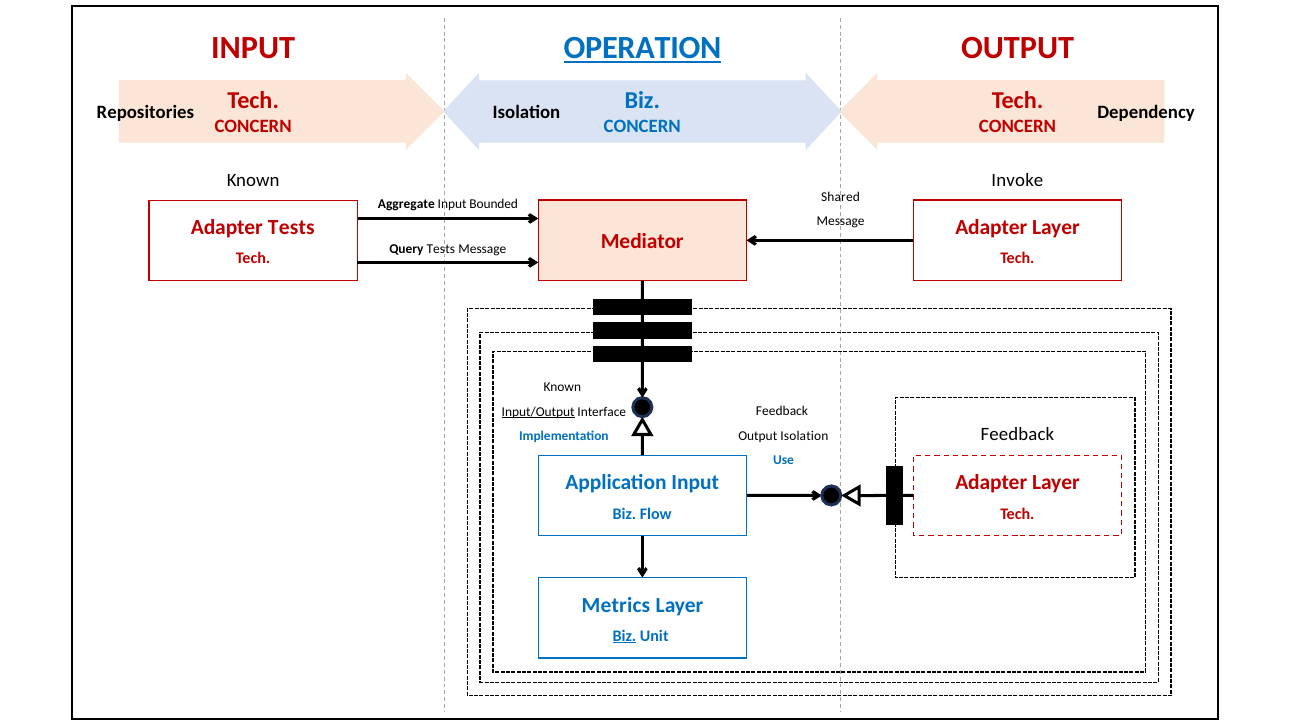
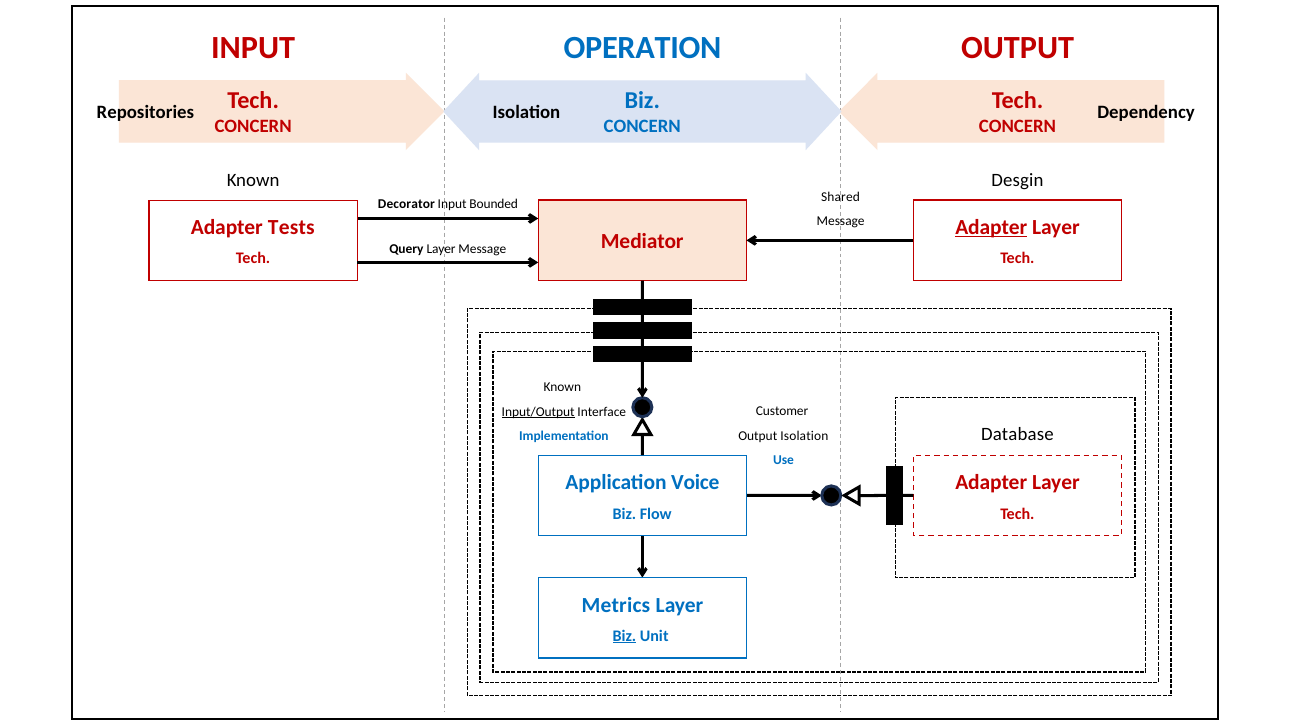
OPERATION underline: present -> none
Invoke: Invoke -> Desgin
Aggregate: Aggregate -> Decorator
Adapter at (991, 227) underline: none -> present
Query Tests: Tests -> Layer
Feedback at (782, 411): Feedback -> Customer
Feedback at (1017, 434): Feedback -> Database
Application Input: Input -> Voice
